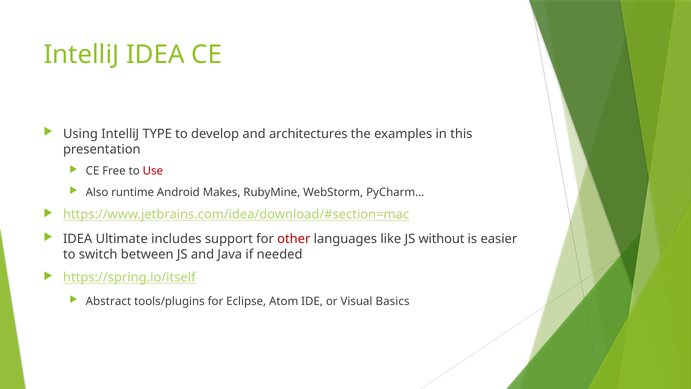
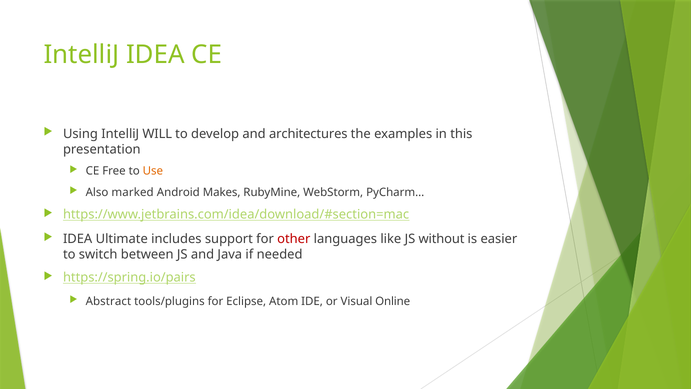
TYPE: TYPE -> WILL
Use colour: red -> orange
runtime: runtime -> marked
https://spring.io/itself: https://spring.io/itself -> https://spring.io/pairs
Basics: Basics -> Online
